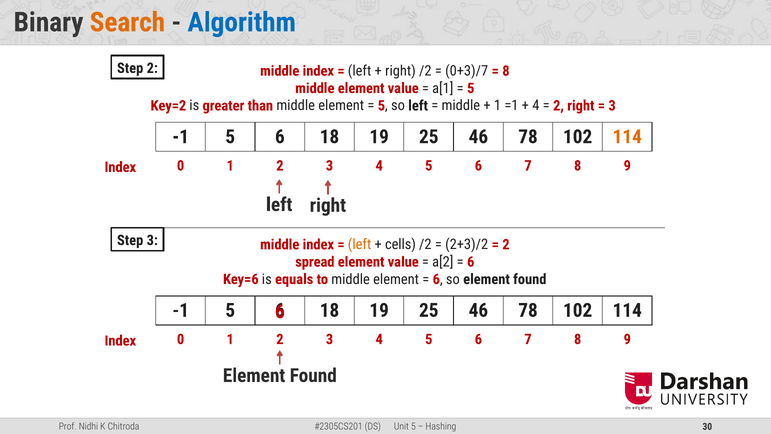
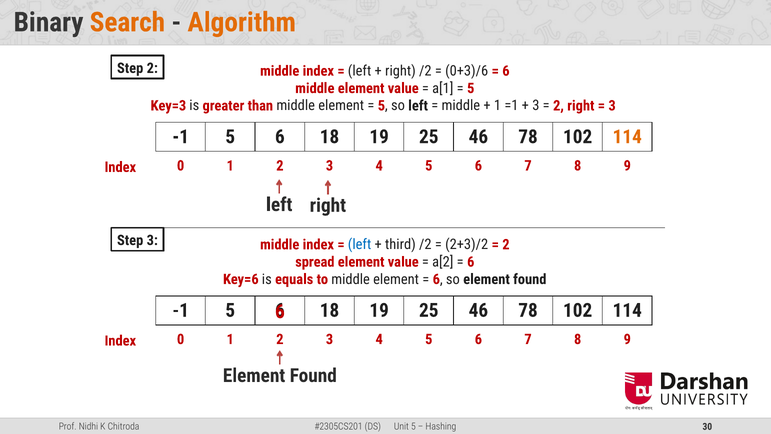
Algorithm colour: blue -> orange
0+3)/7: 0+3)/7 -> 0+3)/6
8 at (506, 71): 8 -> 6
Key=2: Key=2 -> Key=3
4 at (536, 106): 4 -> 3
left at (360, 244) colour: orange -> blue
cells: cells -> third
